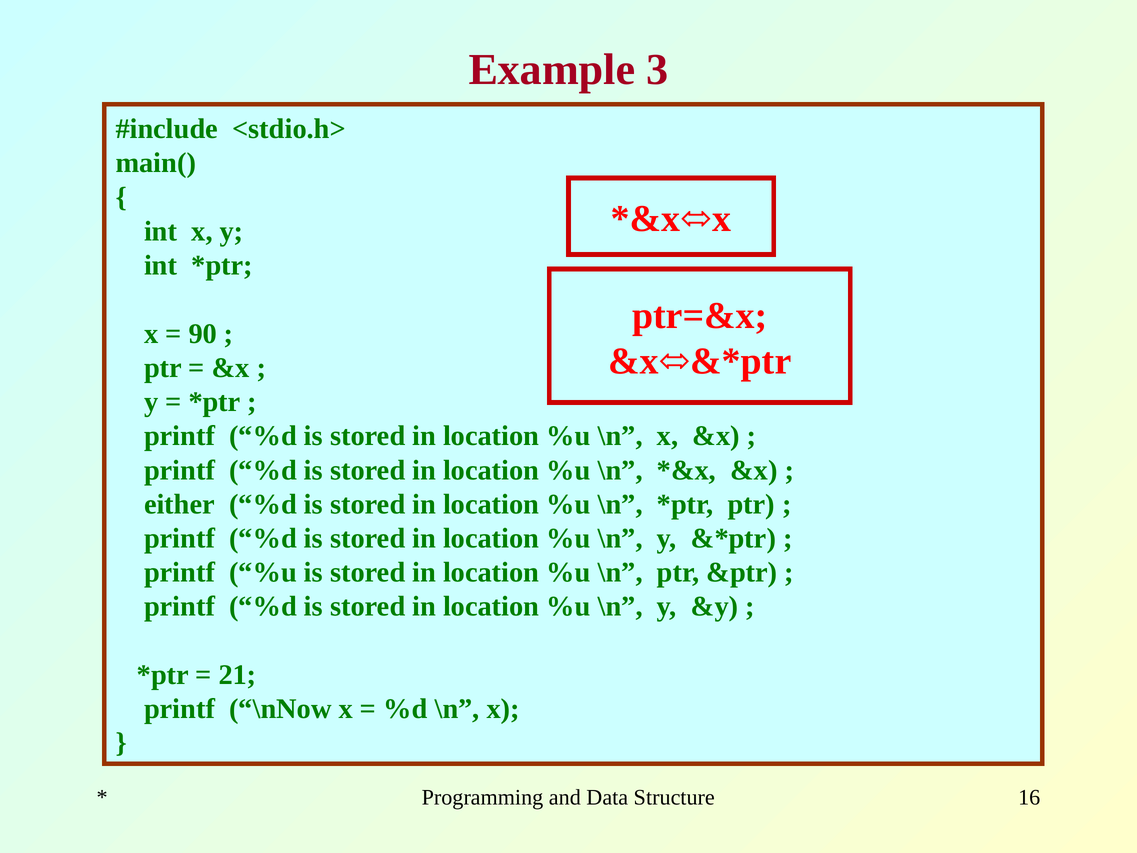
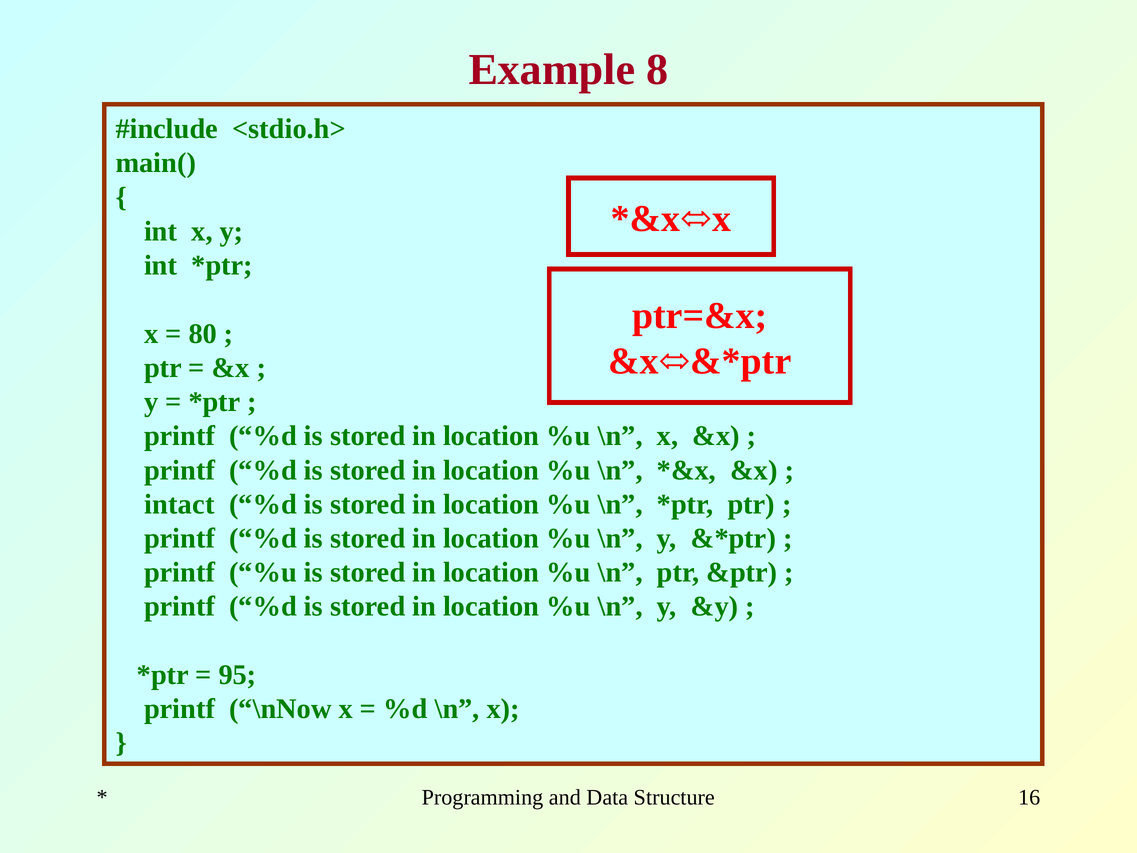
3: 3 -> 8
90: 90 -> 80
either: either -> intact
21: 21 -> 95
